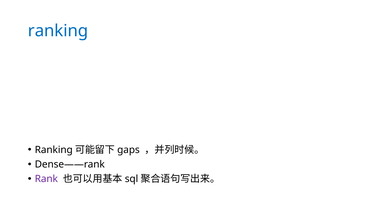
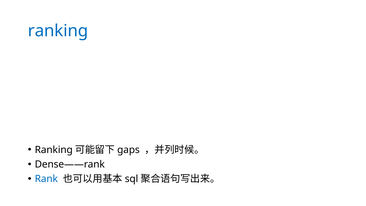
Rank colour: purple -> blue
